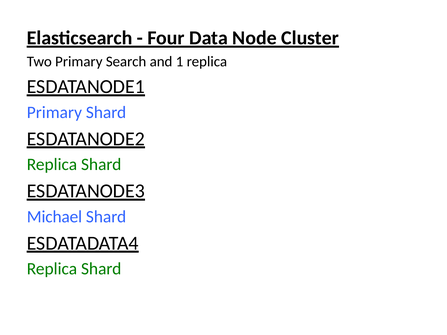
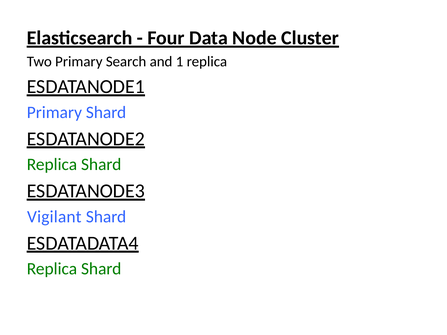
Michael: Michael -> Vigilant
